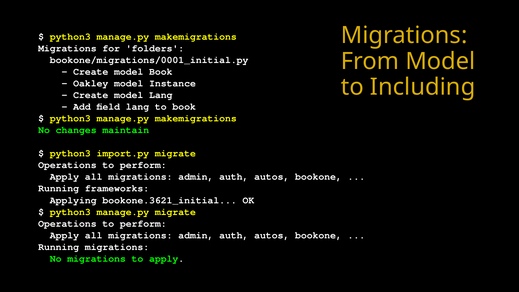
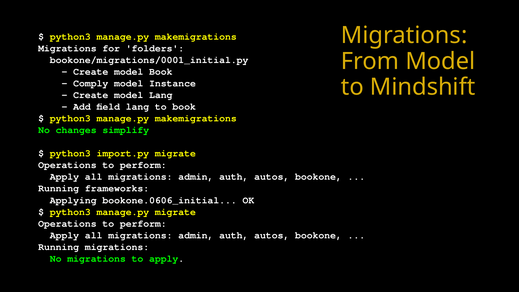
Oakley: Oakley -> Comply
Including: Including -> Mindshift
maintain: maintain -> simplify
bookone.3621_initial: bookone.3621_initial -> bookone.0606_initial
